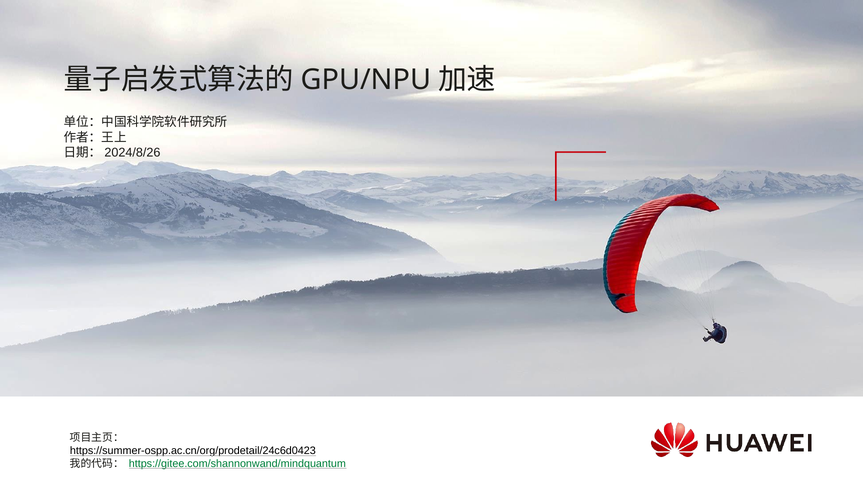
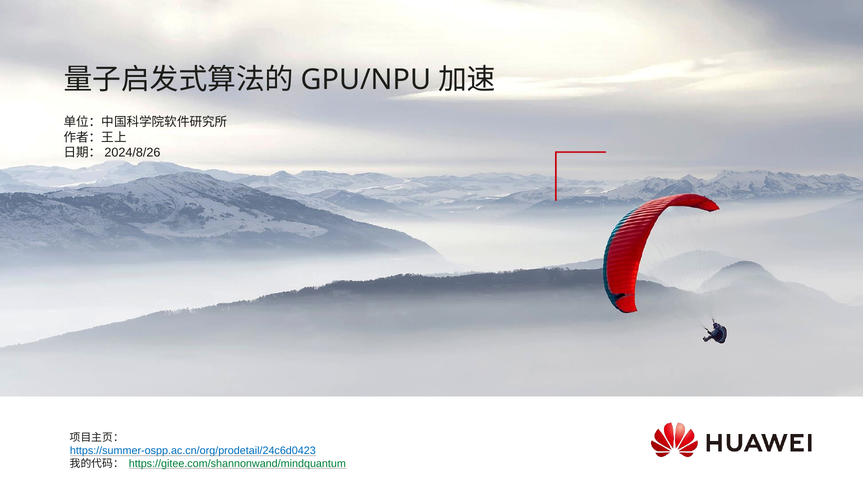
https://summer-ospp.ac.cn/org/prodetail/24c6d0423 colour: black -> blue
